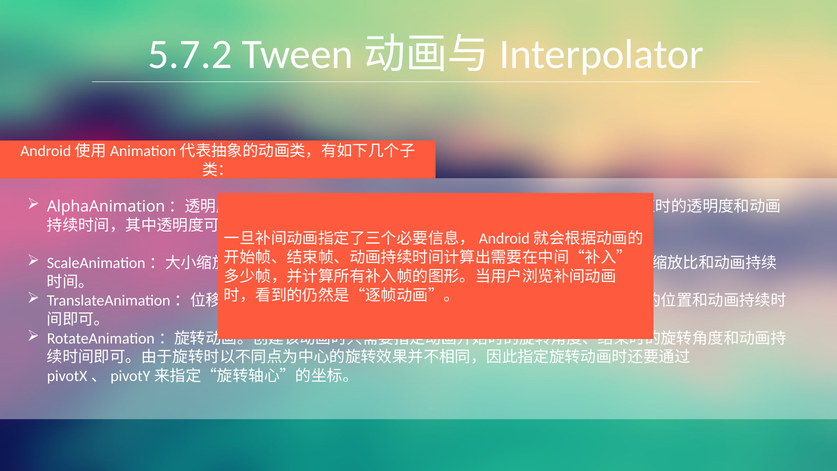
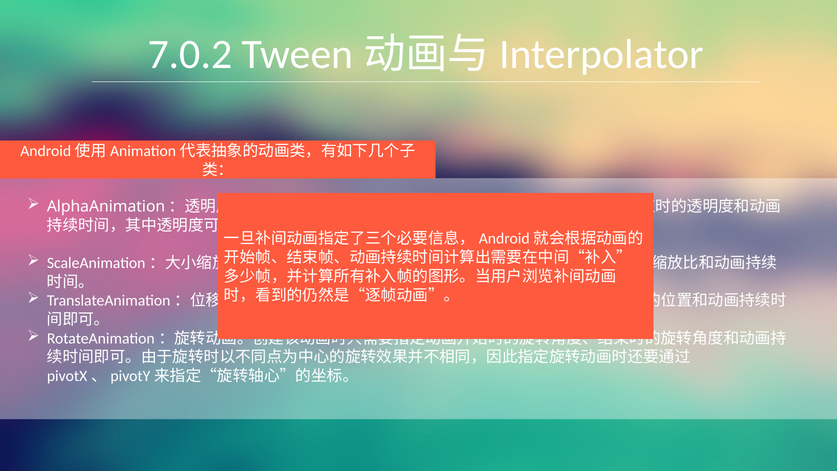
5.7.2: 5.7.2 -> 7.0.2
